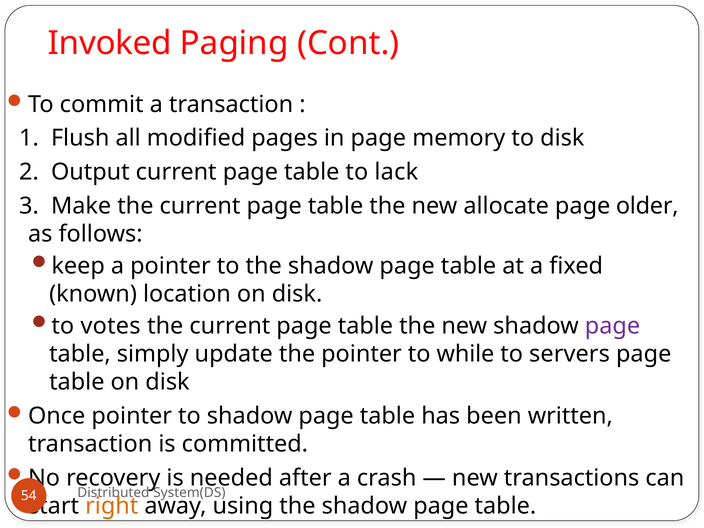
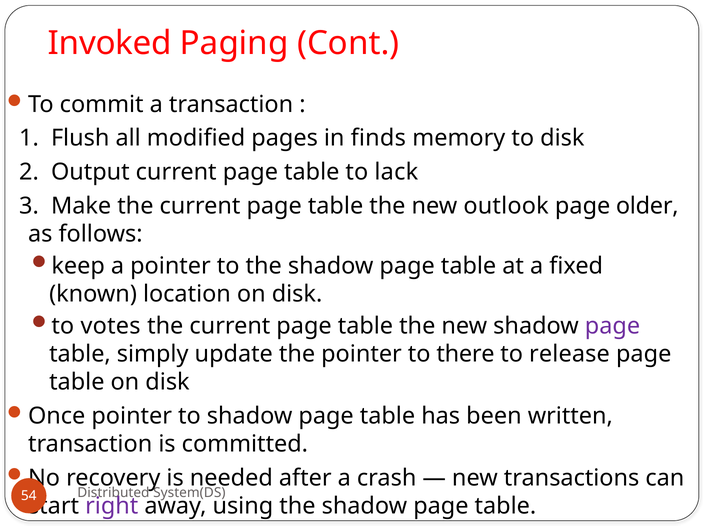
in page: page -> finds
allocate: allocate -> outlook
while: while -> there
servers: servers -> release
right colour: orange -> purple
